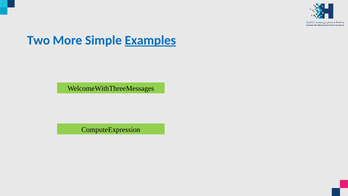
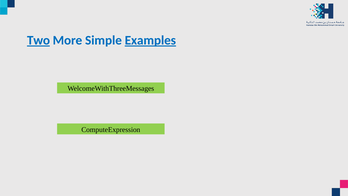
Two underline: none -> present
